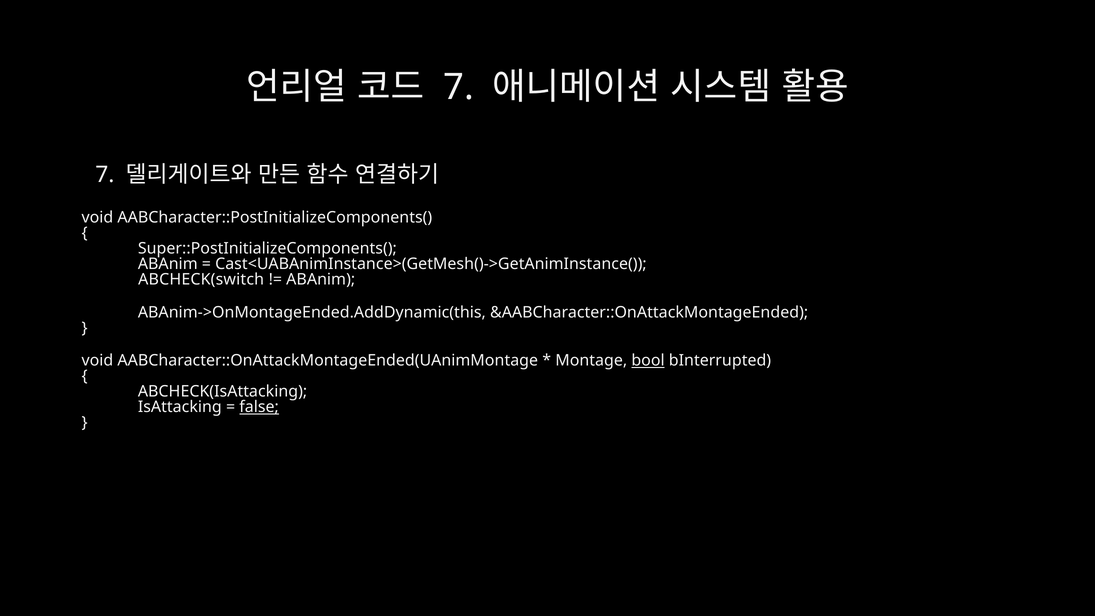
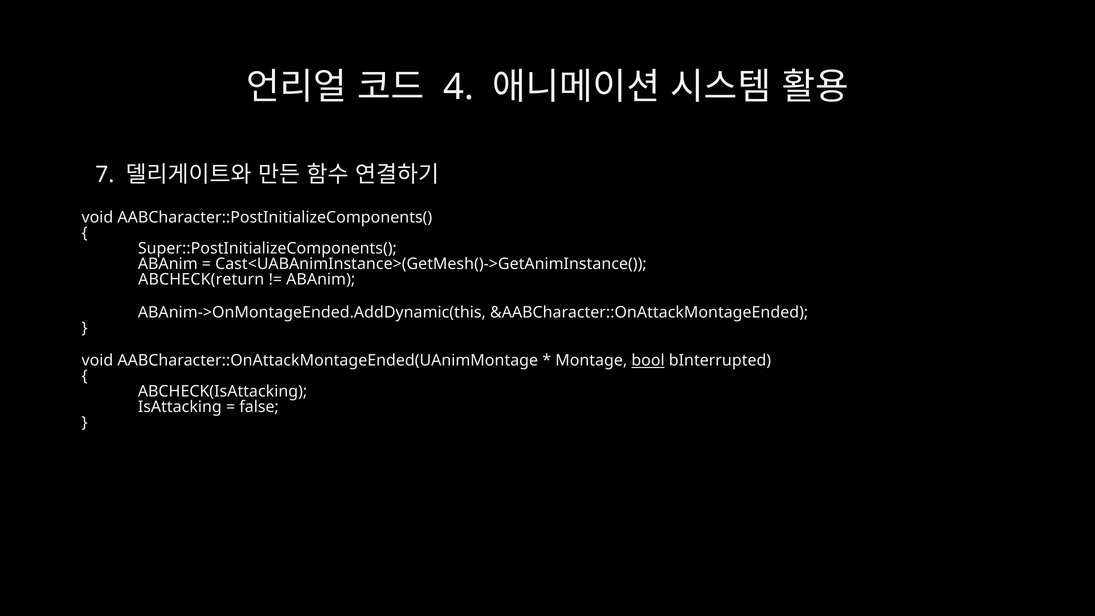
7 at (459, 87): 7 -> 4
ABCHECK(switch: ABCHECK(switch -> ABCHECK(return
false underline: present -> none
